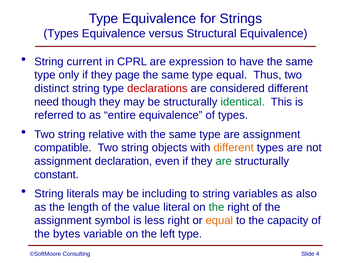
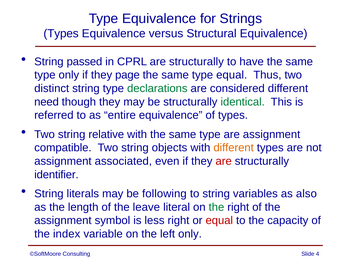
current: current -> passed
CPRL are expression: expression -> structurally
declarations colour: red -> green
declaration: declaration -> associated
are at (224, 161) colour: green -> red
constant: constant -> identifier
including: including -> following
value: value -> leave
equal at (219, 221) colour: orange -> red
bytes: bytes -> index
left type: type -> only
